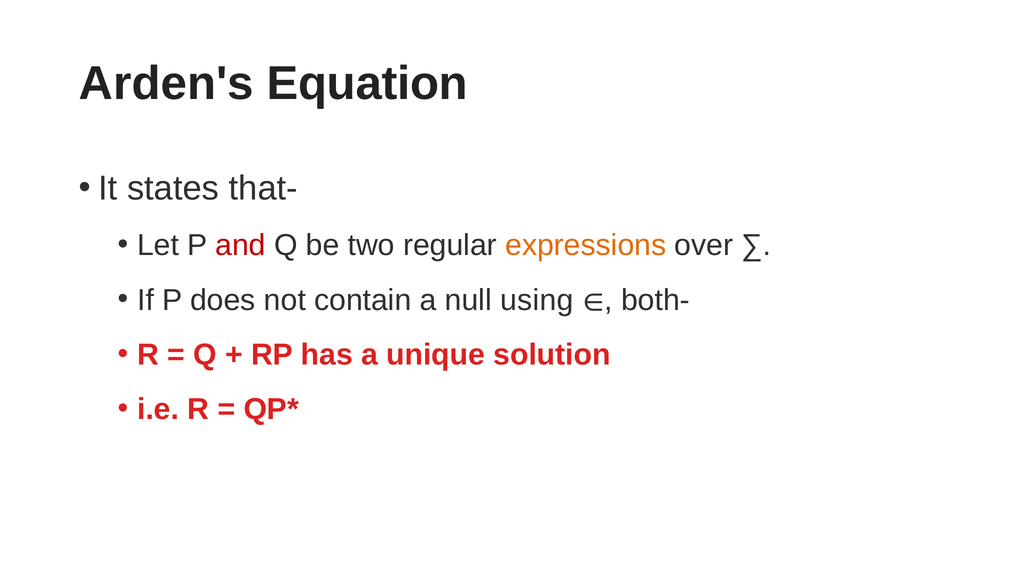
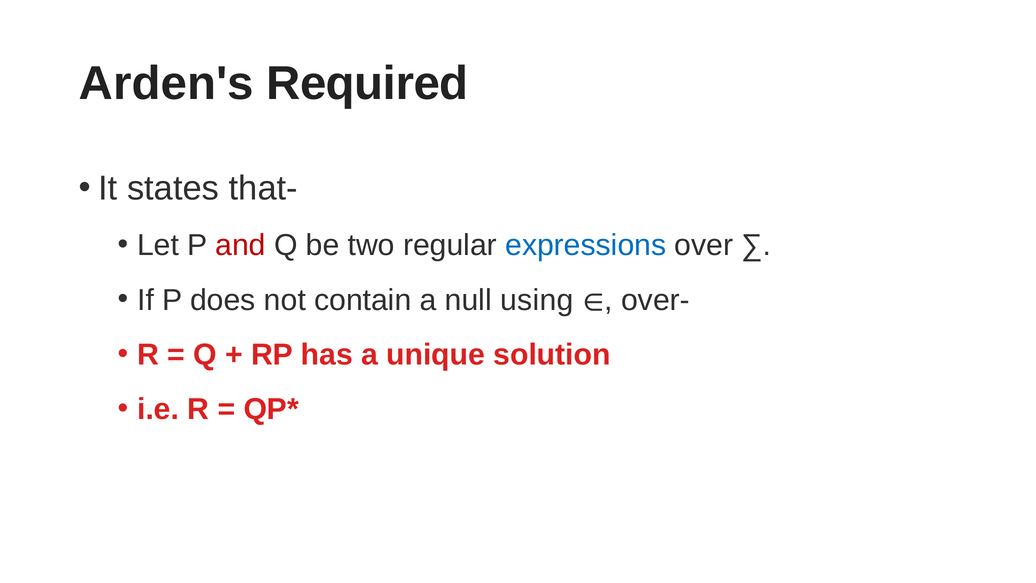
Equation: Equation -> Required
expressions colour: orange -> blue
both-: both- -> over-
